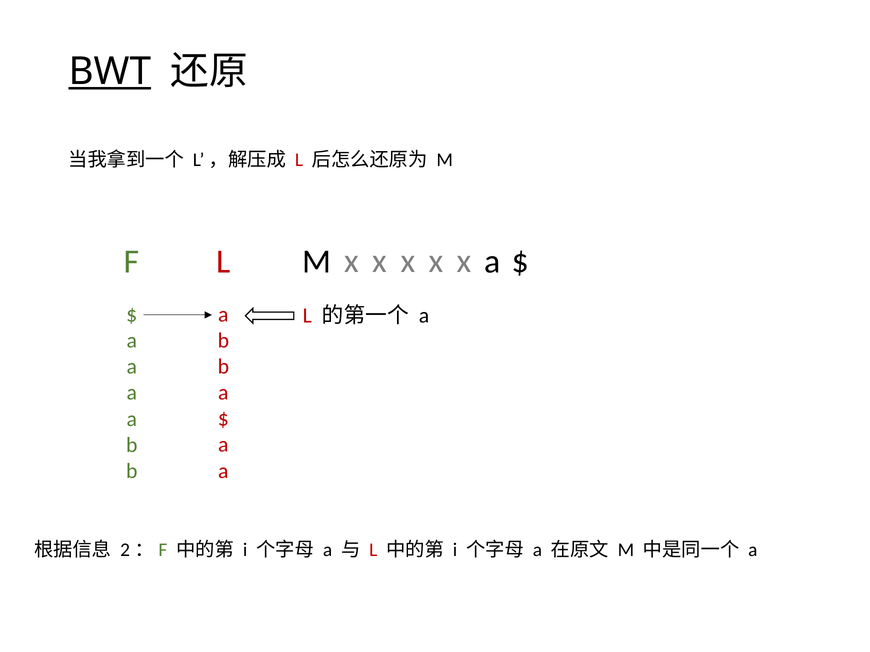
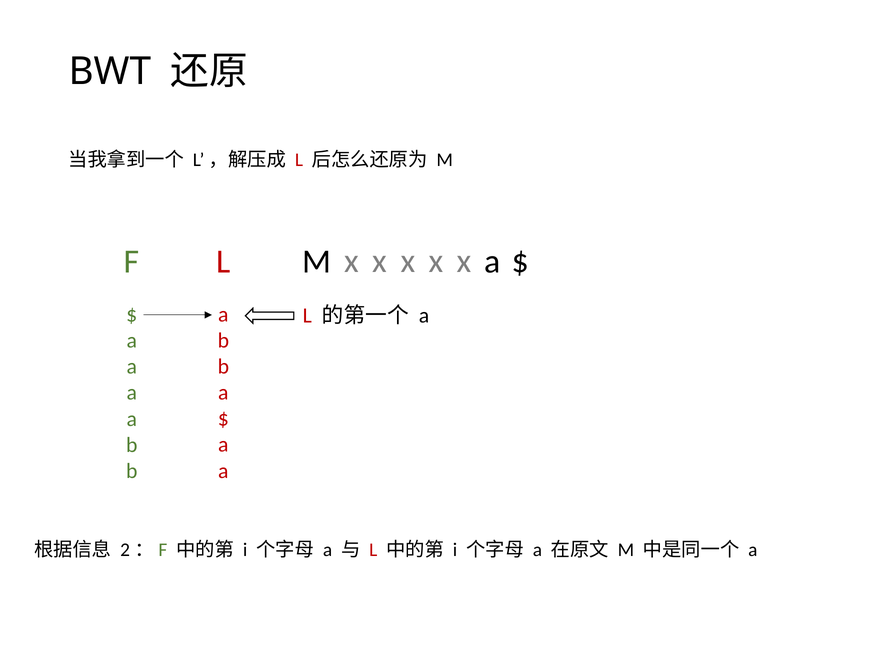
BWT underline: present -> none
